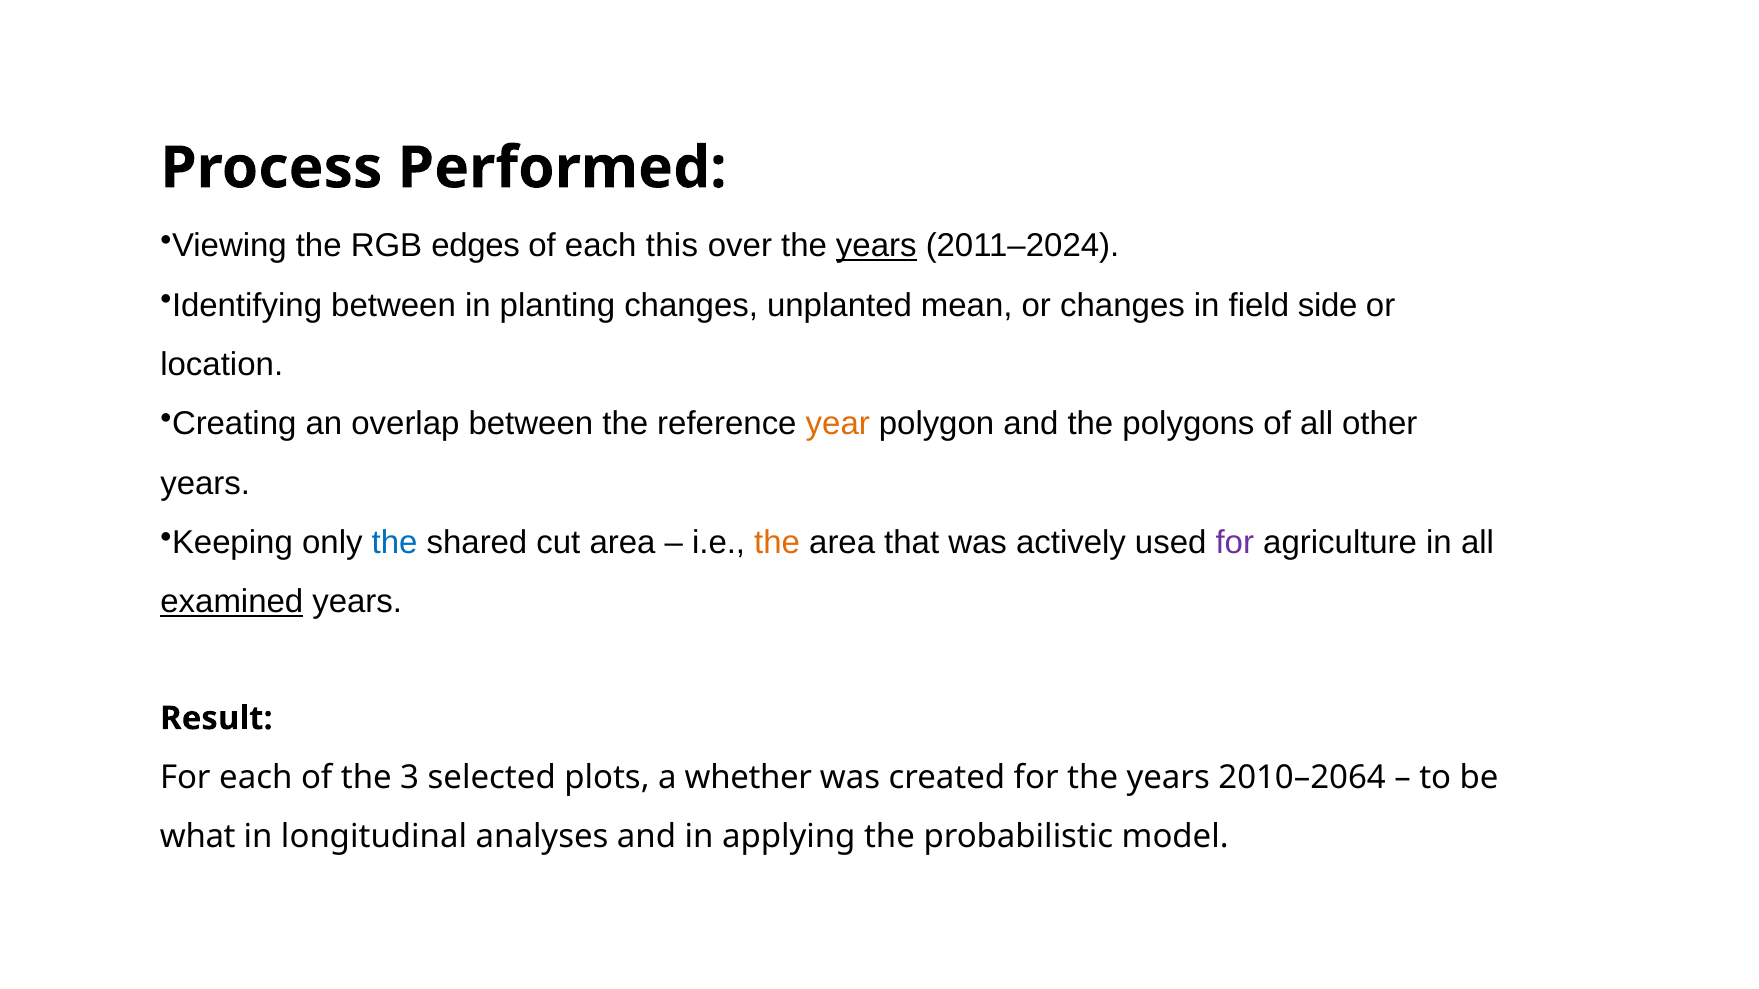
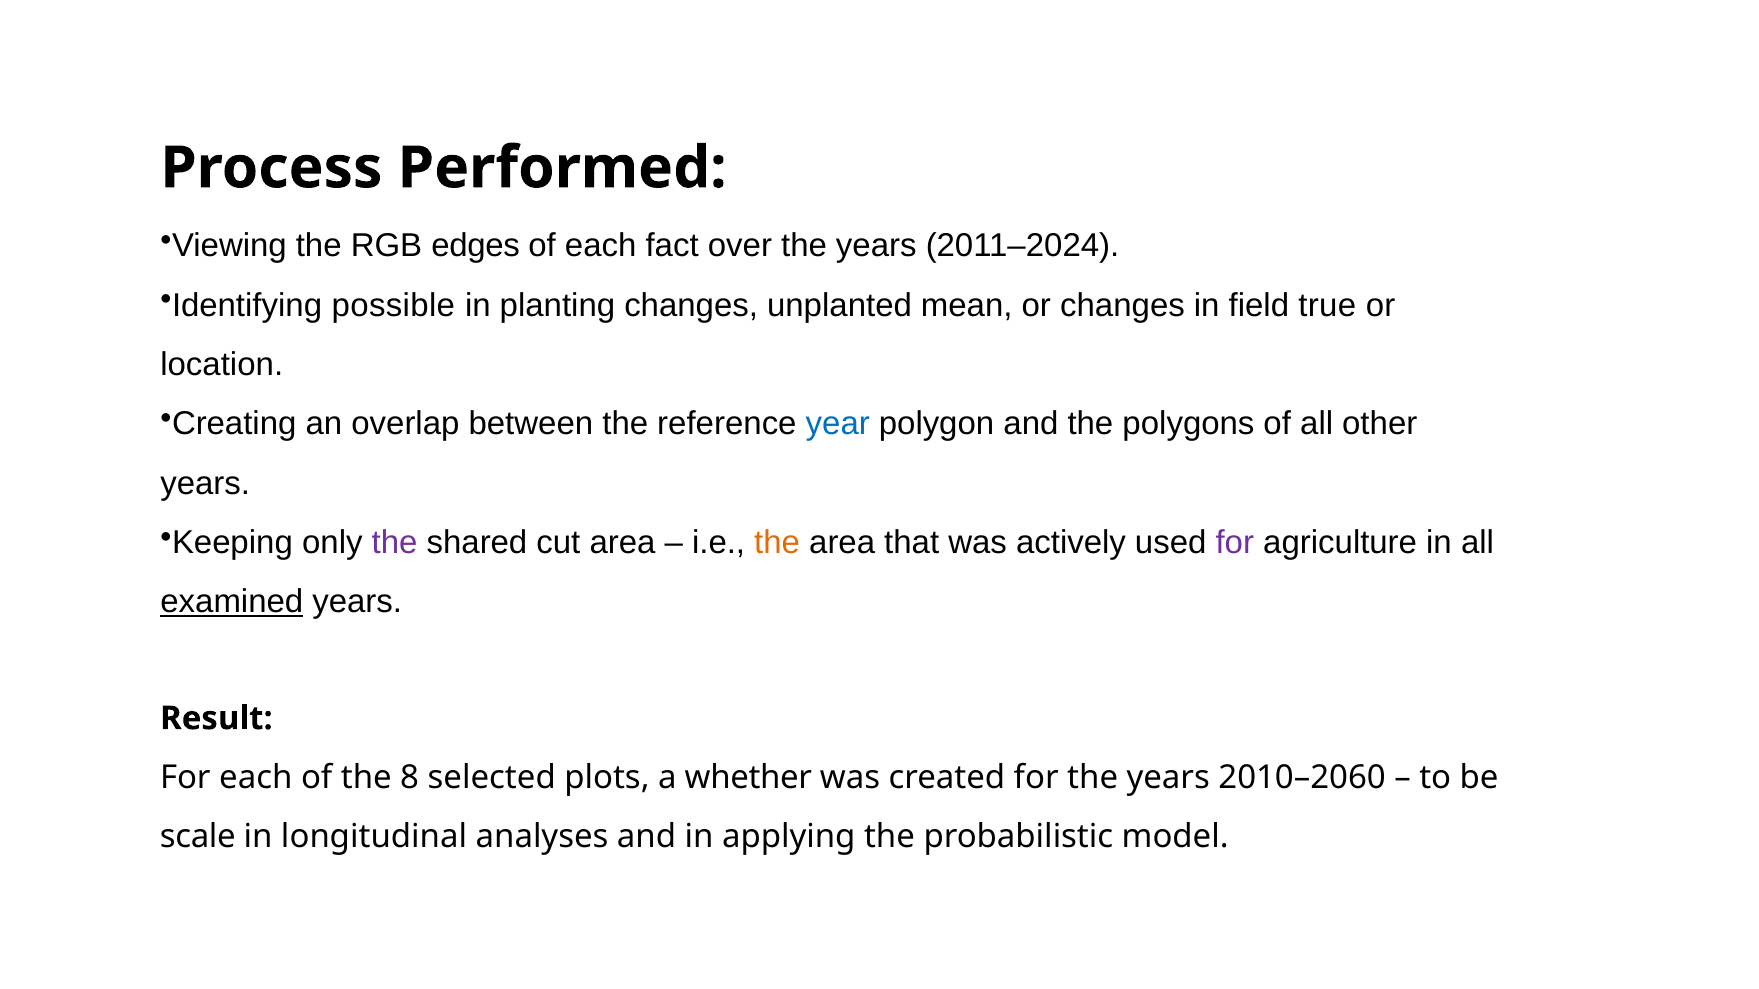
this: this -> fact
years at (876, 246) underline: present -> none
Identifying between: between -> possible
side: side -> true
year colour: orange -> blue
the at (395, 543) colour: blue -> purple
3: 3 -> 8
2010–2064: 2010–2064 -> 2010–2060
what: what -> scale
